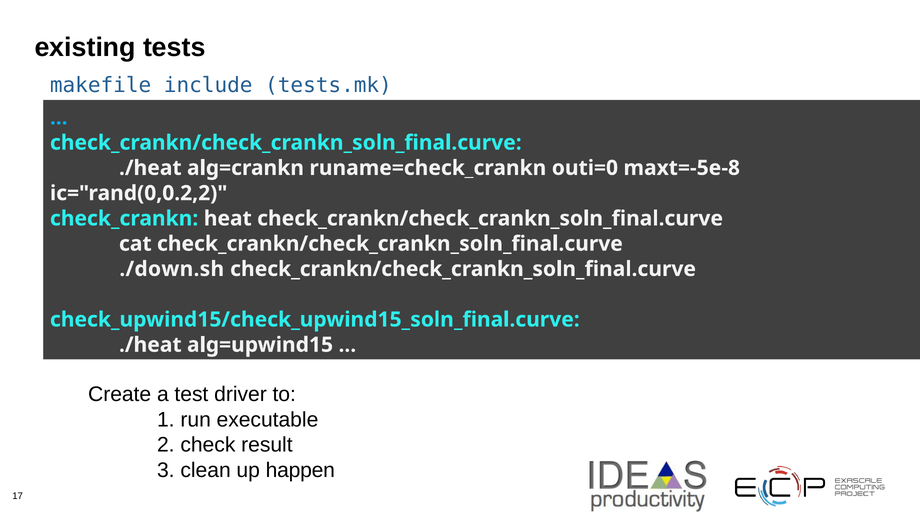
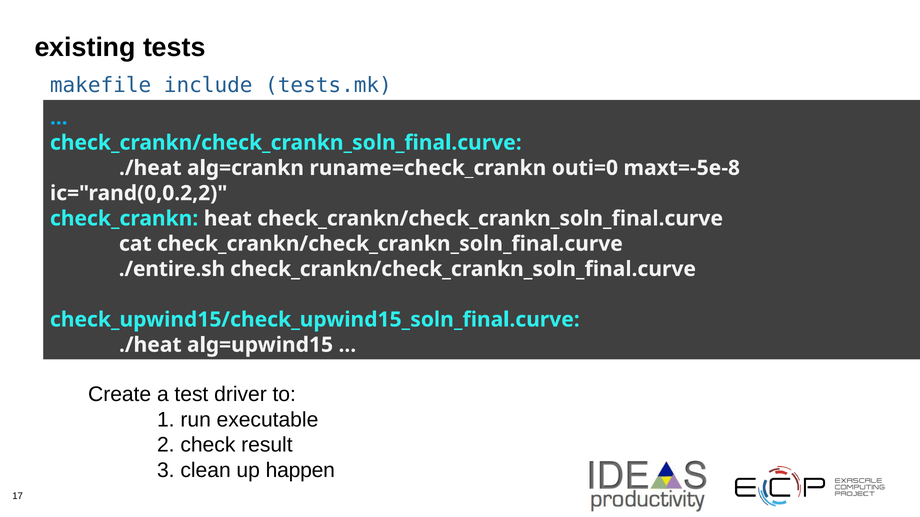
./down.sh: ./down.sh -> ./entire.sh
